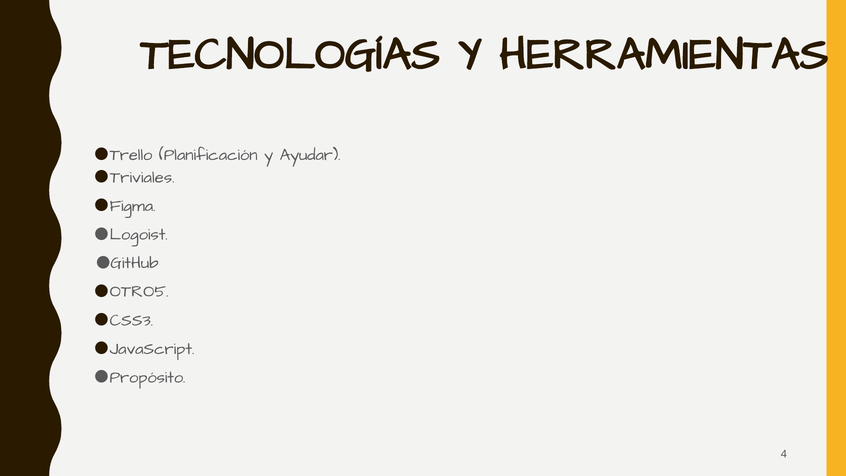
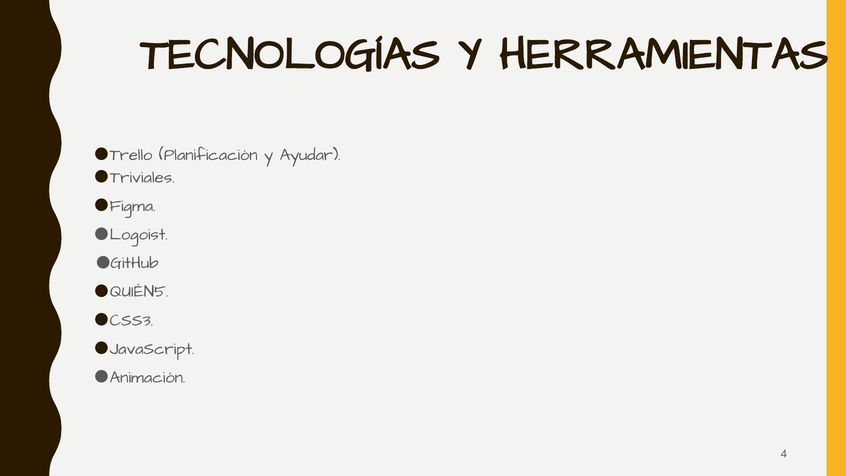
OTRO5: OTRO5 -> QUIÉN5
Propósito: Propósito -> Animación
